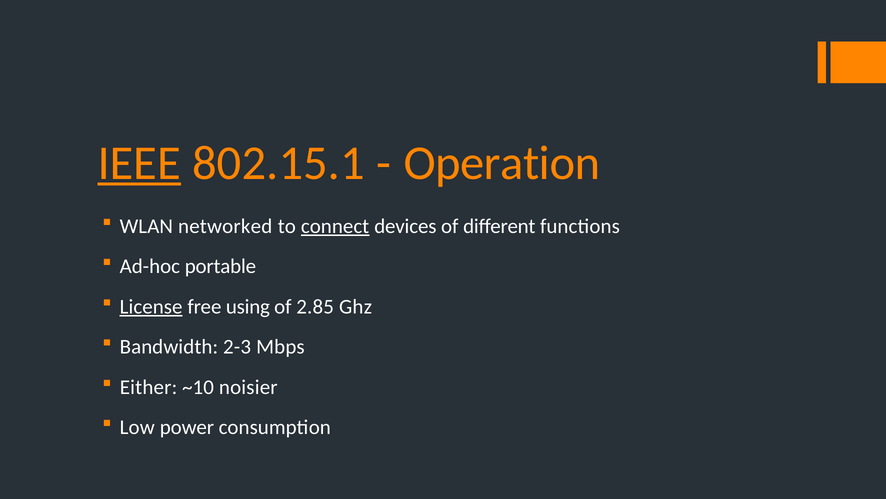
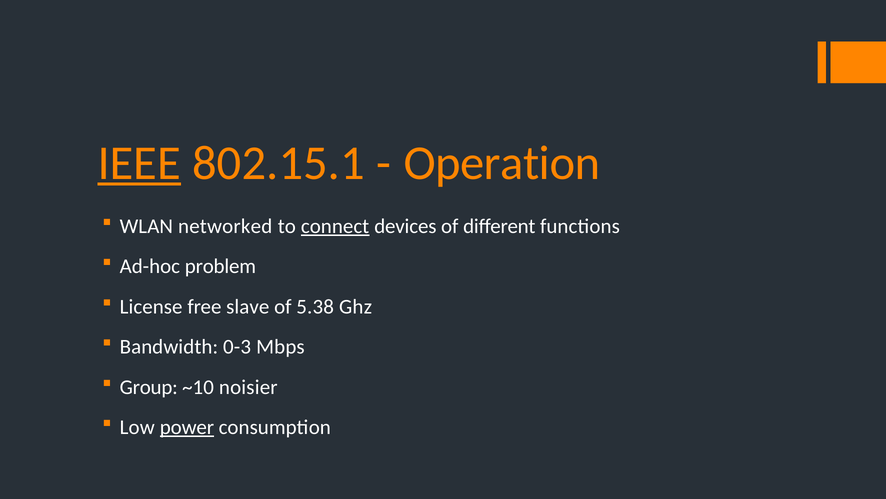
portable: portable -> problem
License underline: present -> none
using: using -> slave
2.85: 2.85 -> 5.38
2-3: 2-3 -> 0-3
Either: Either -> Group
power underline: none -> present
